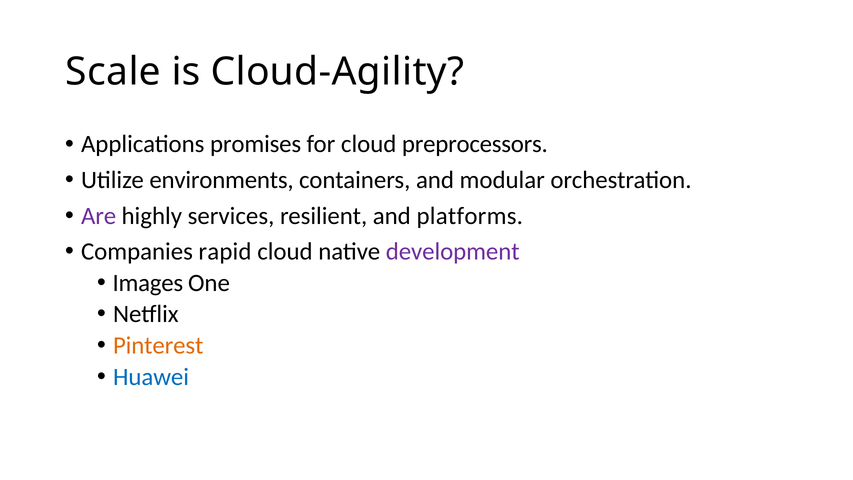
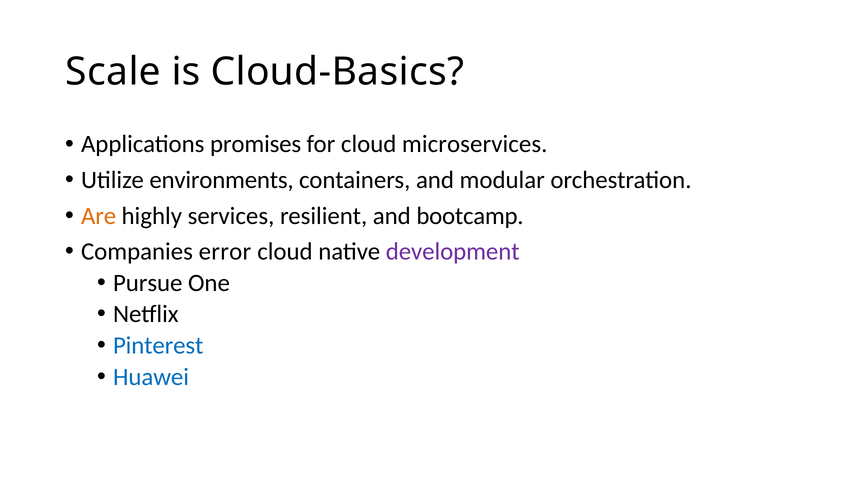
Cloud-Agility: Cloud-Agility -> Cloud-Basics
preprocessors: preprocessors -> microservices
Are colour: purple -> orange
platforms: platforms -> bootcamp
rapid: rapid -> error
Images: Images -> Pursue
Pinterest colour: orange -> blue
